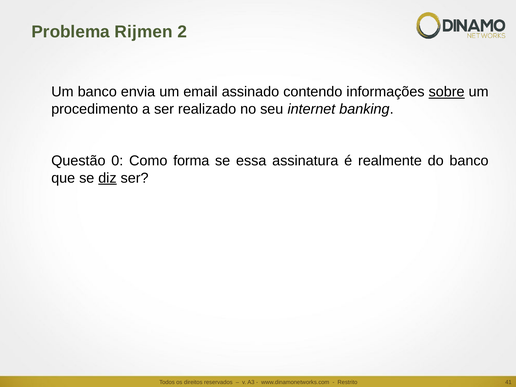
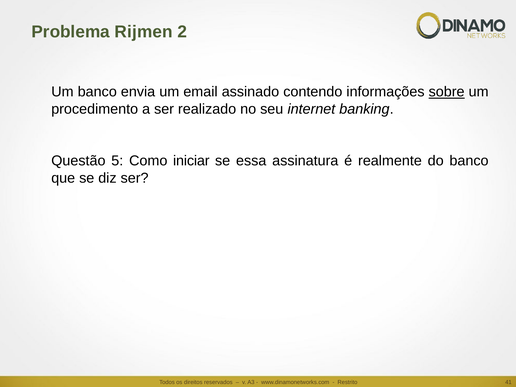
0: 0 -> 5
forma: forma -> iniciar
diz underline: present -> none
